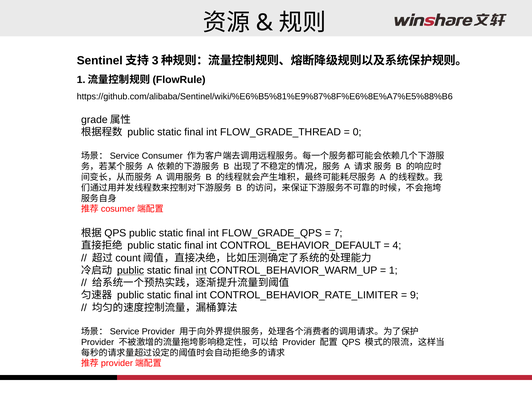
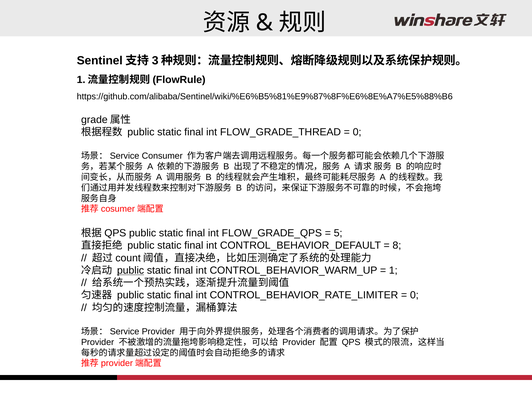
7: 7 -> 5
4: 4 -> 8
int at (201, 270) underline: present -> none
9 at (414, 295): 9 -> 0
